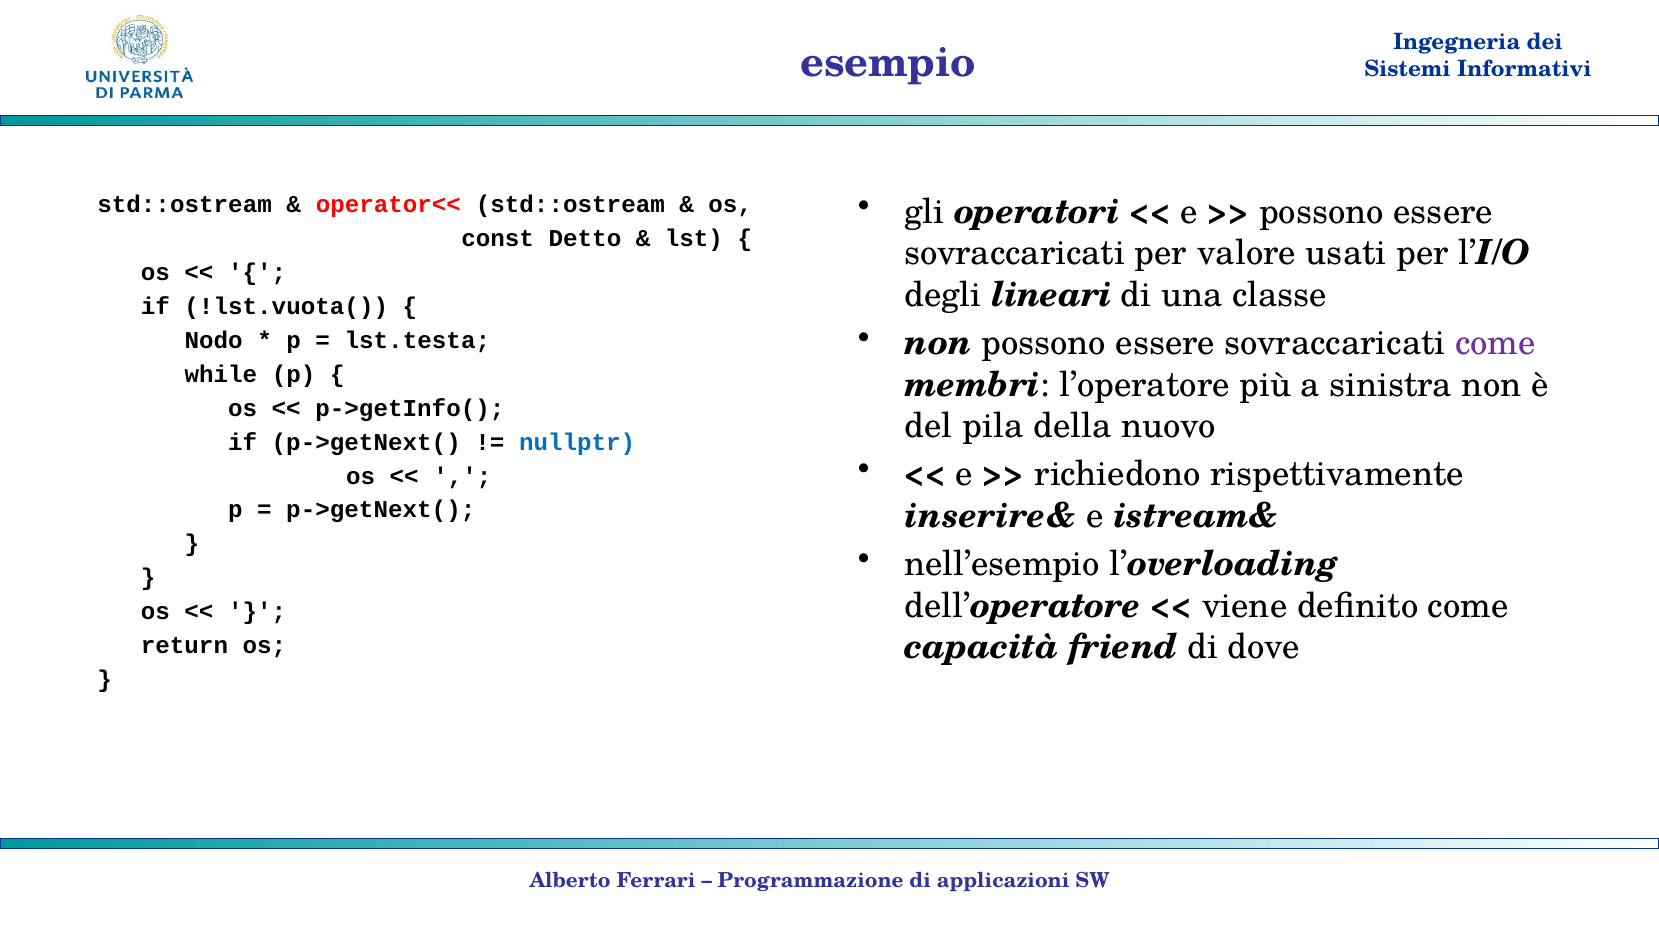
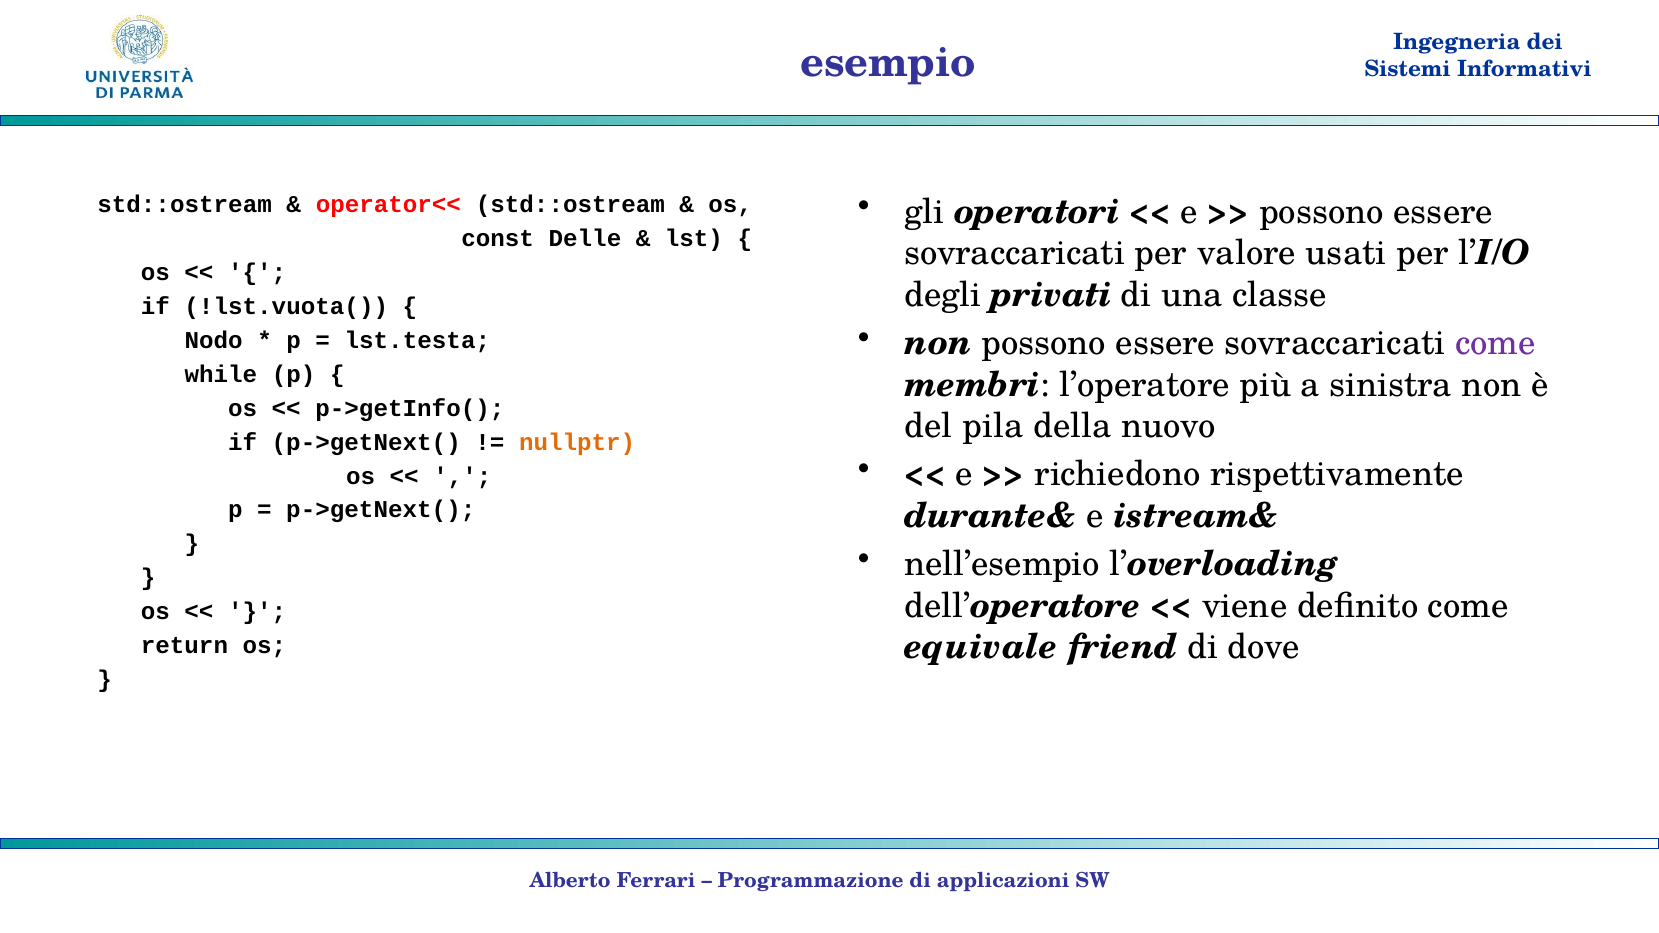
Detto: Detto -> Delle
lineari: lineari -> privati
nullptr colour: blue -> orange
inserire&: inserire& -> durante&
capacità: capacità -> equivale
